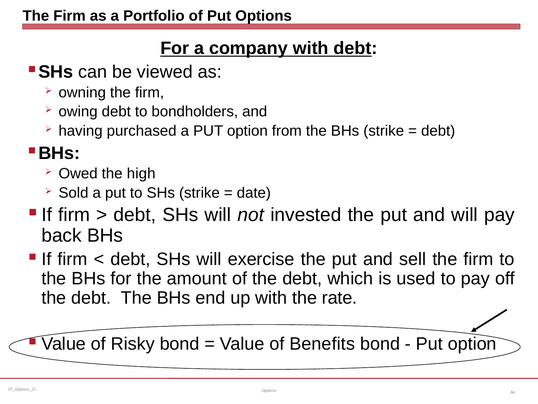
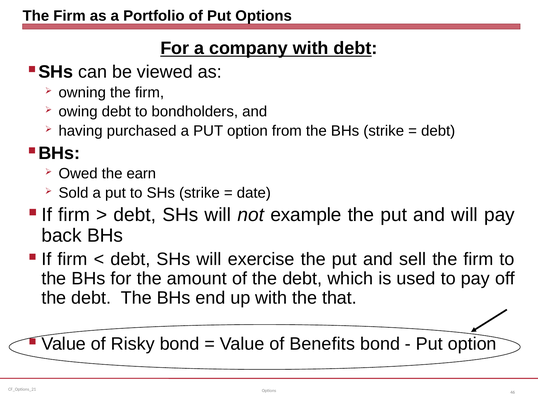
high: high -> earn
invested: invested -> example
rate: rate -> that
